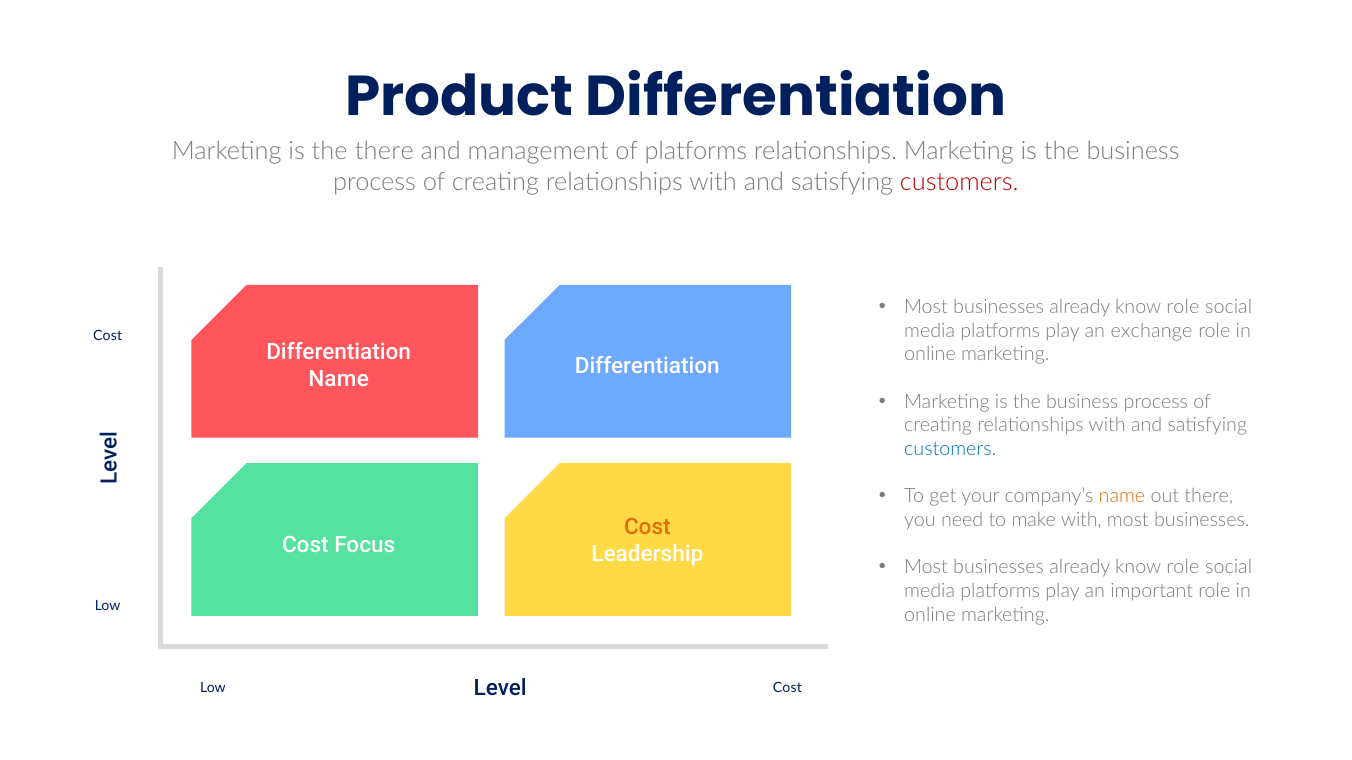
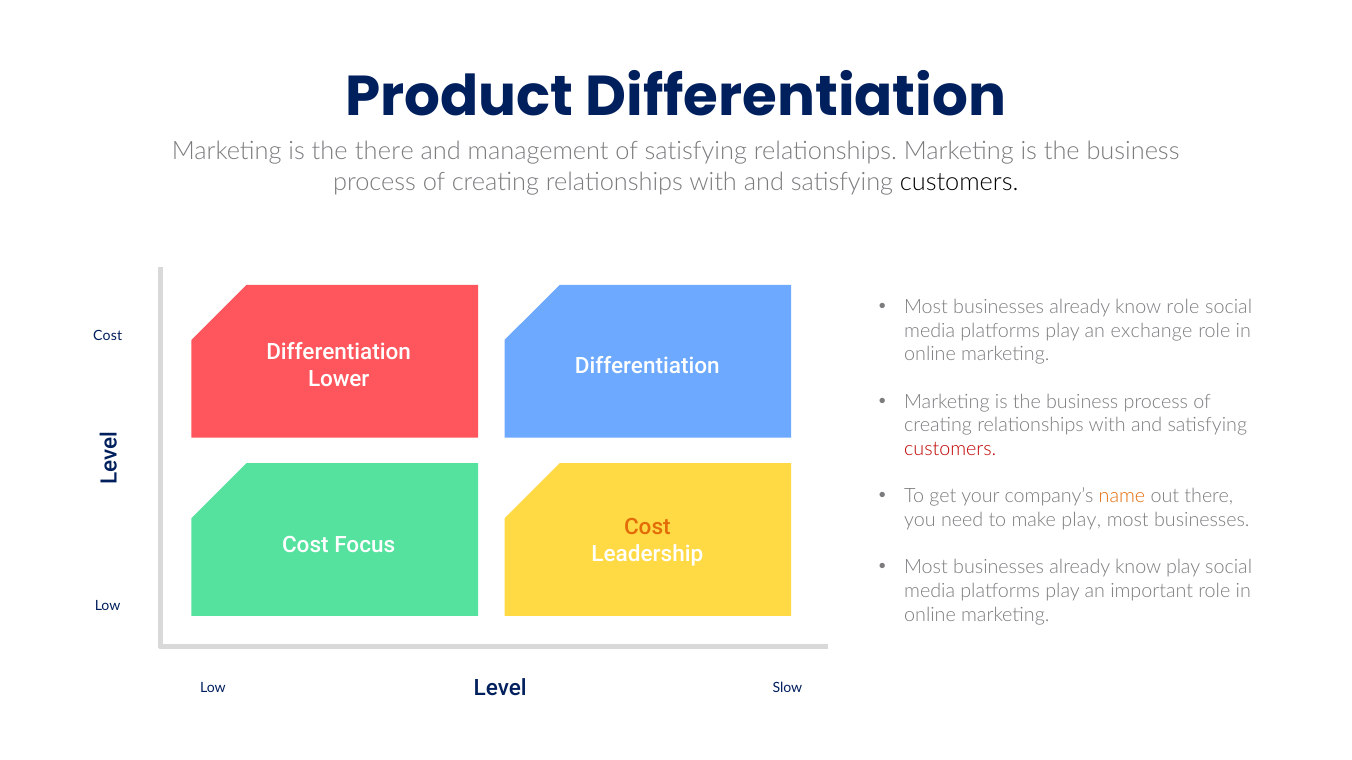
of platforms: platforms -> satisfying
customers at (959, 182) colour: red -> black
Name at (339, 379): Name -> Lower
customers at (950, 449) colour: blue -> red
make with: with -> play
role at (1183, 568): role -> play
Low Cost: Cost -> Slow
